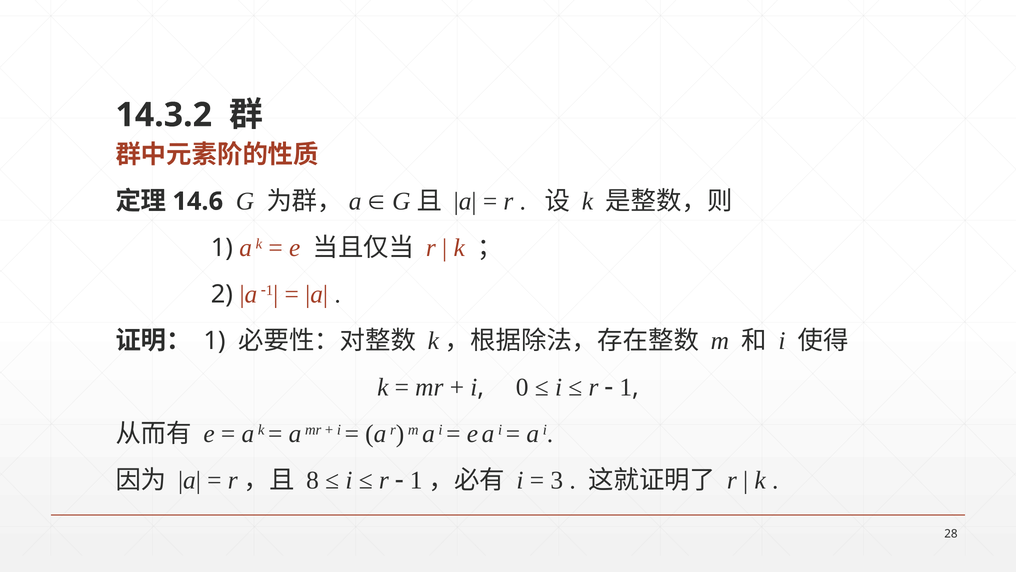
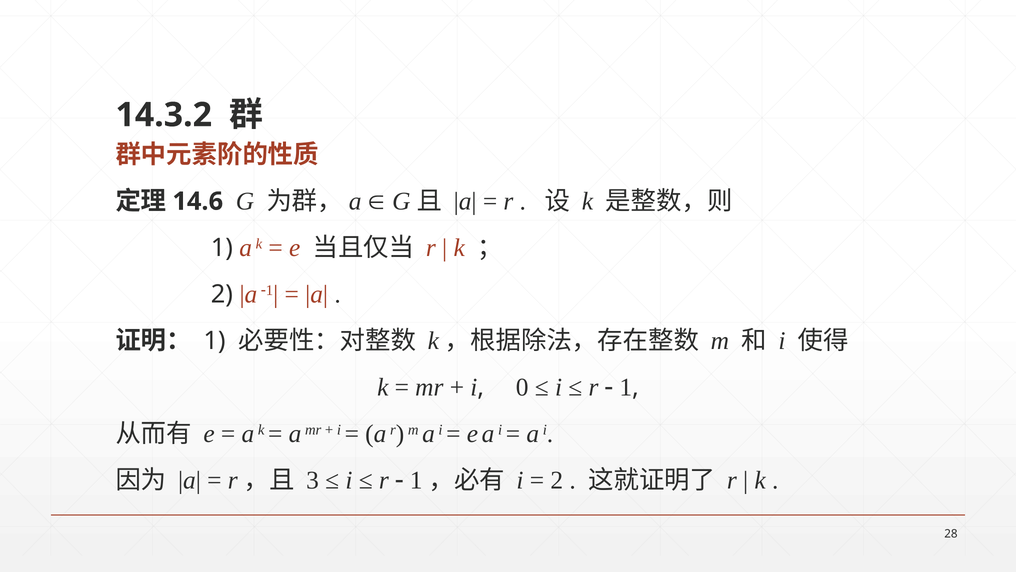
8: 8 -> 3
3 at (557, 480): 3 -> 2
